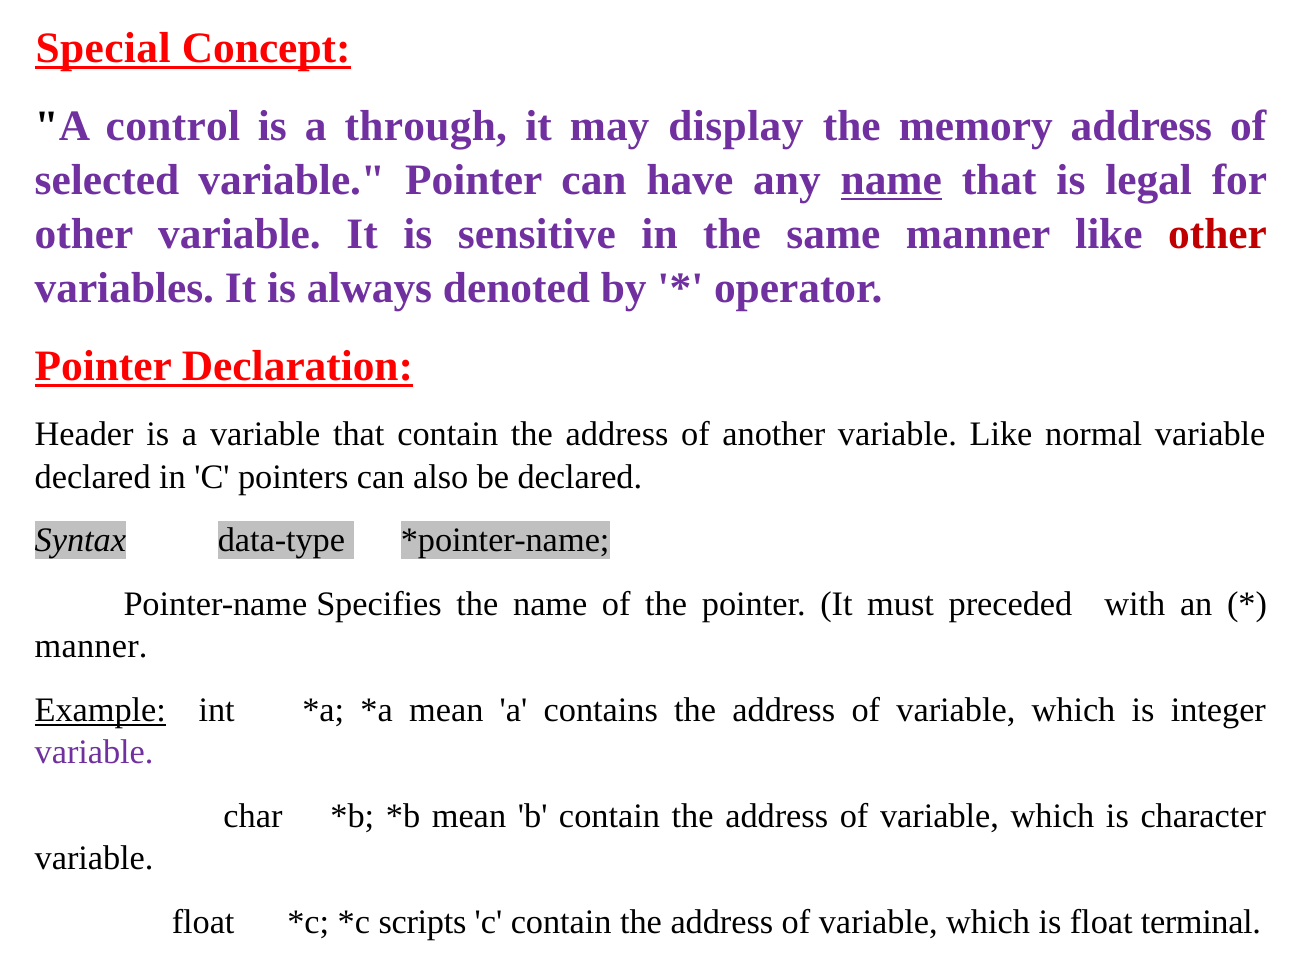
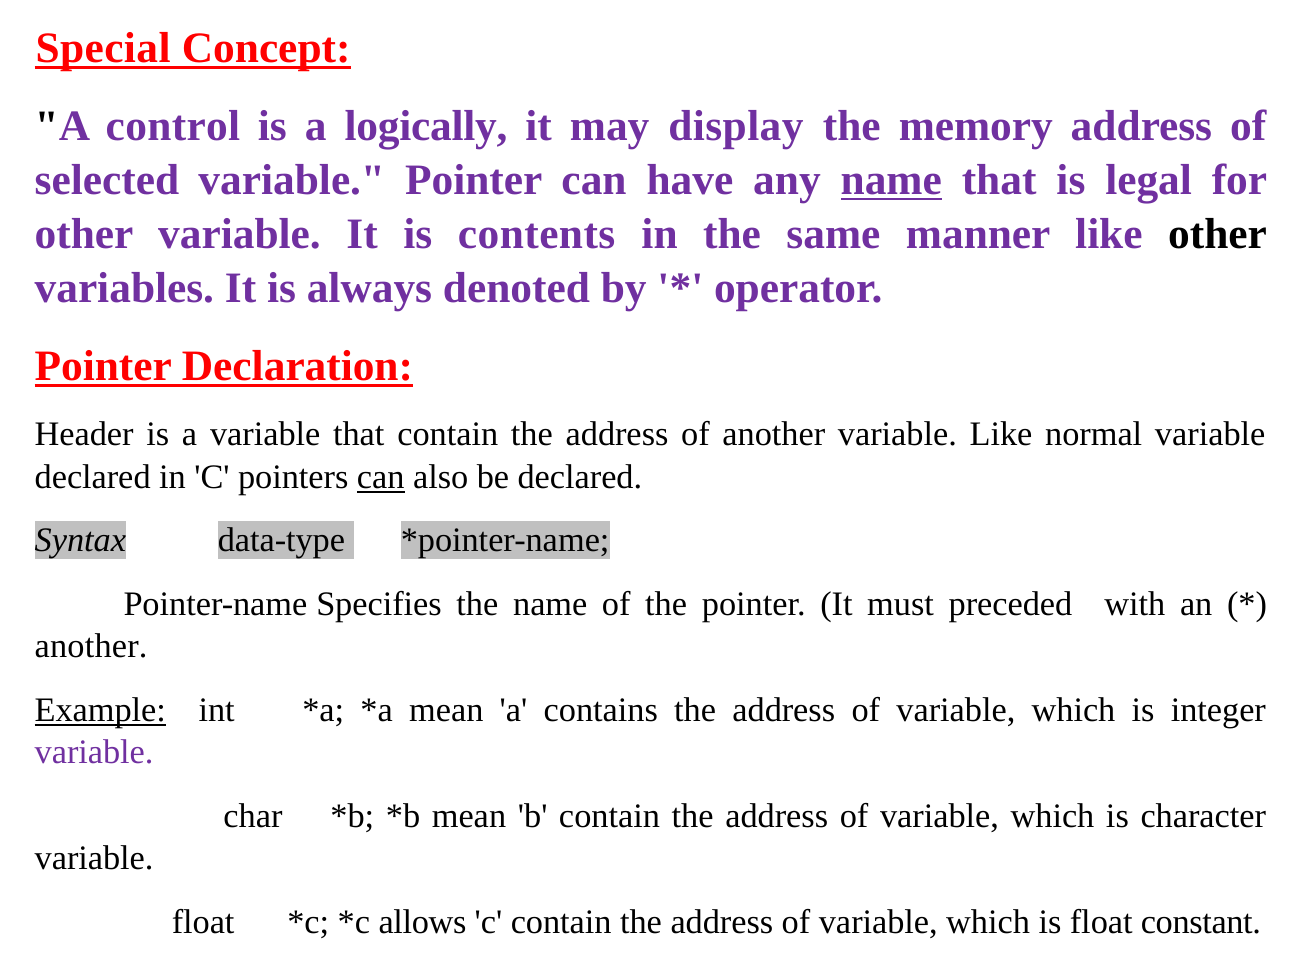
through: through -> logically
sensitive: sensitive -> contents
other at (1217, 234) colour: red -> black
can at (381, 477) underline: none -> present
manner at (91, 647): manner -> another
scripts: scripts -> allows
terminal: terminal -> constant
